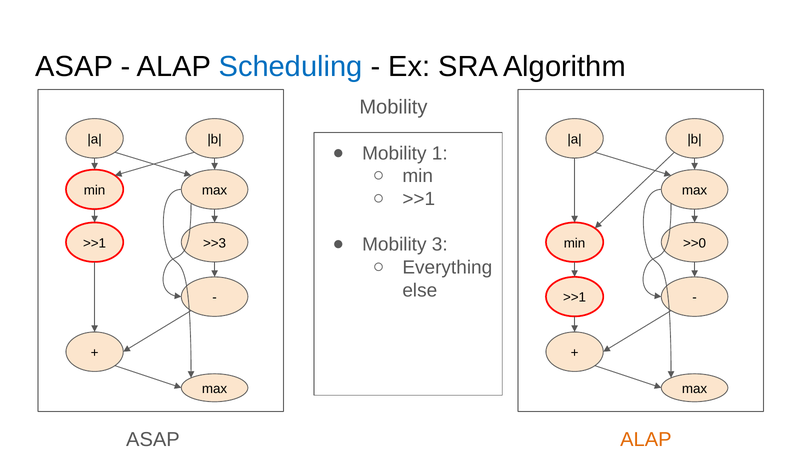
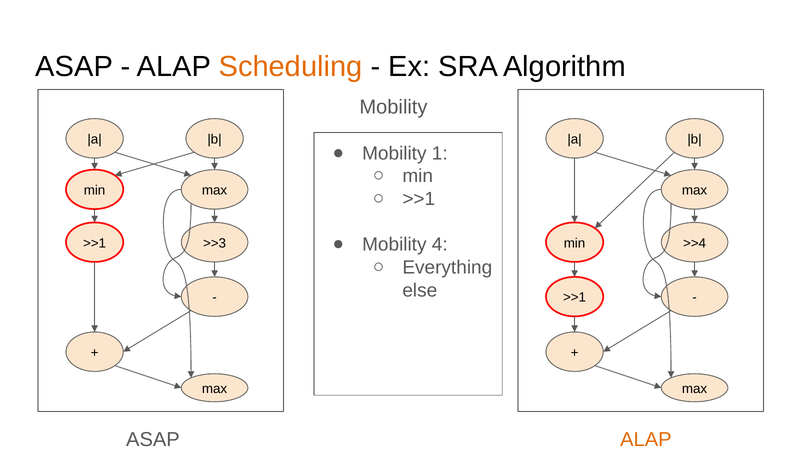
Scheduling colour: blue -> orange
3: 3 -> 4
>>0: >>0 -> >>4
